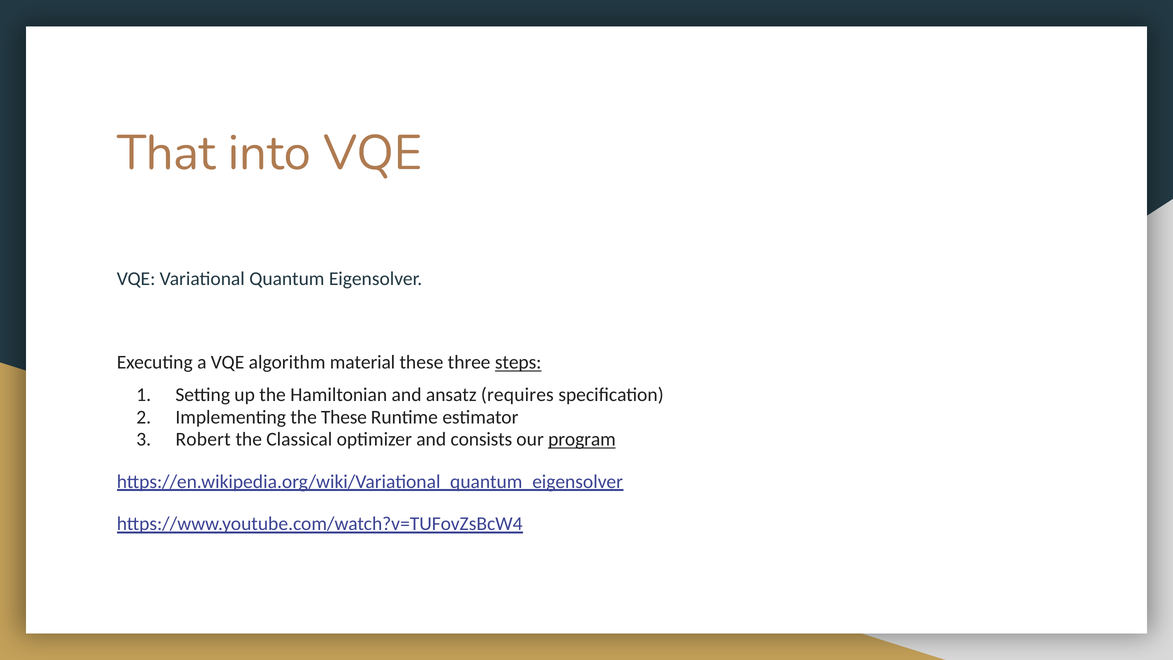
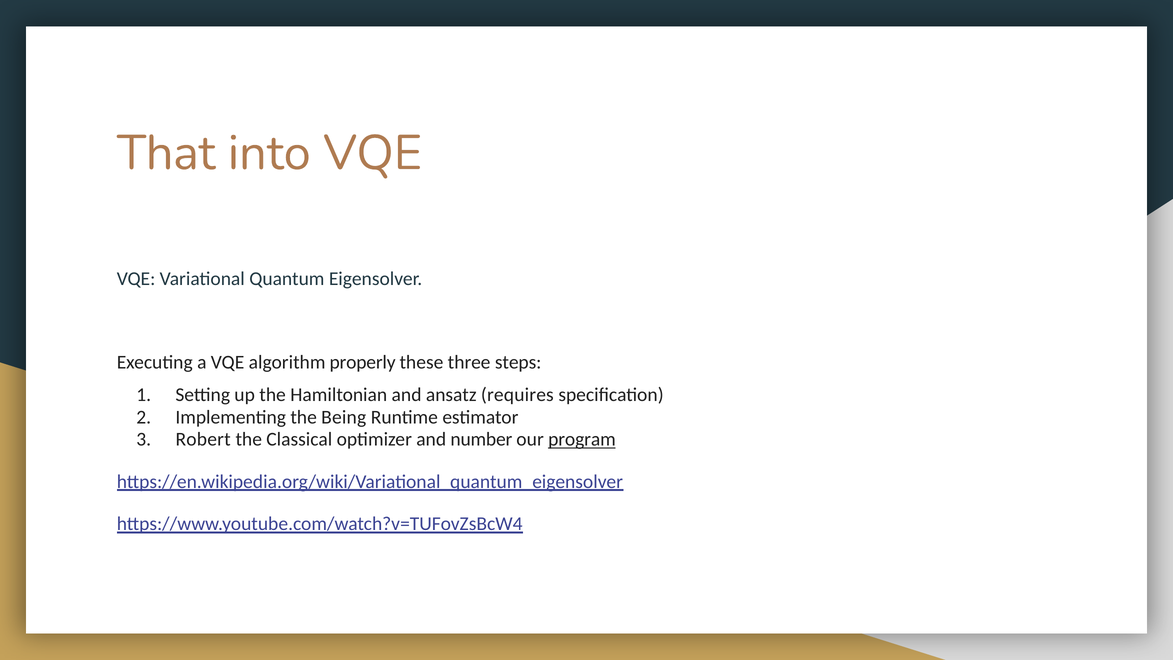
material: material -> properly
steps underline: present -> none
the These: These -> Being
consists: consists -> number
